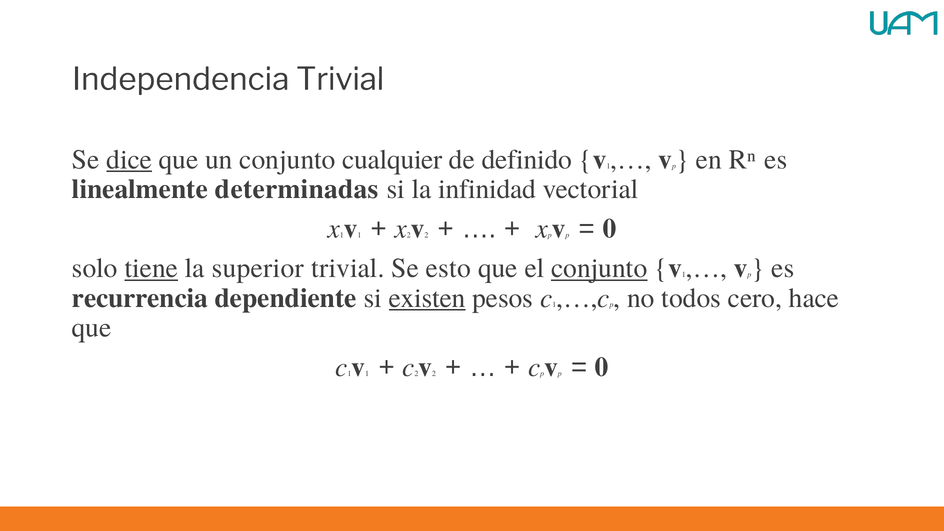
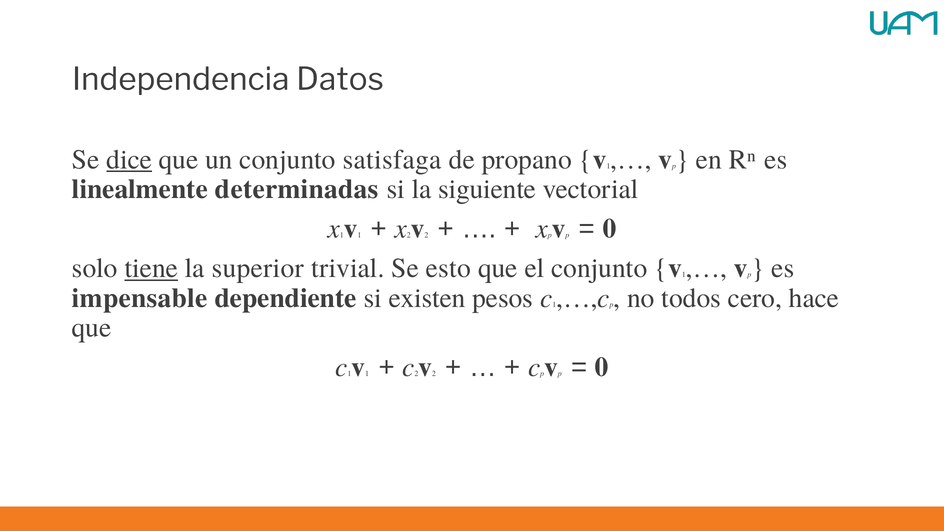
Independencia Trivial: Trivial -> Datos
cualquier: cualquier -> satisfaga
definido: definido -> propano
infinidad: infinidad -> siguiente
conjunto at (599, 268) underline: present -> none
recurrencia: recurrencia -> impensable
existen underline: present -> none
